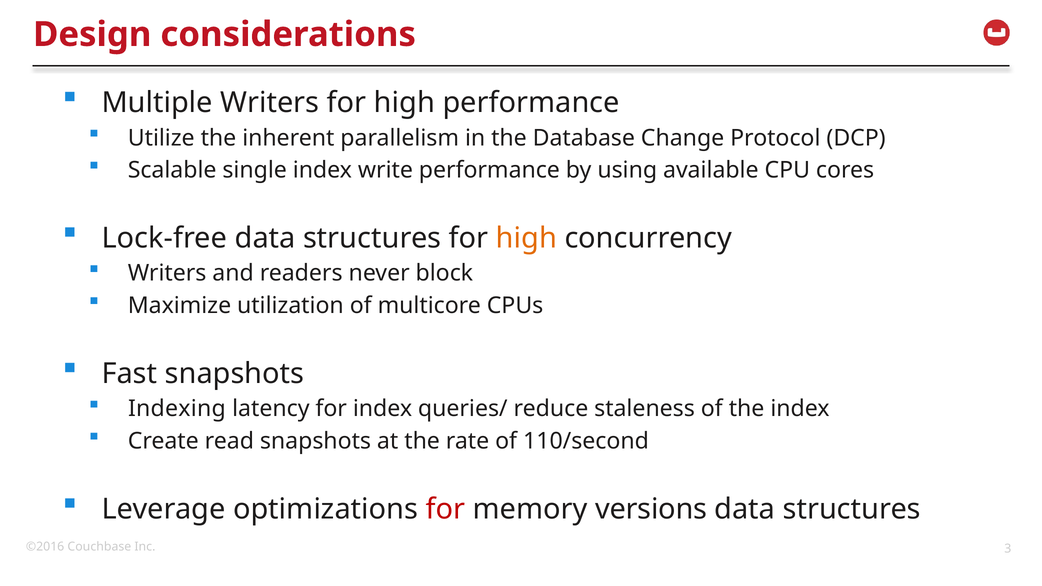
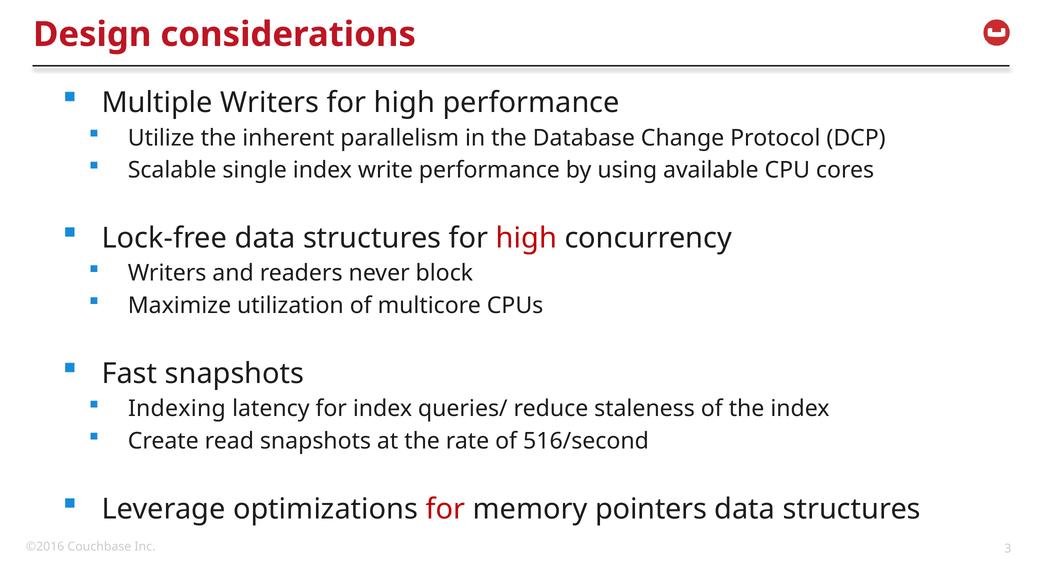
high at (526, 238) colour: orange -> red
110/second: 110/second -> 516/second
versions: versions -> pointers
